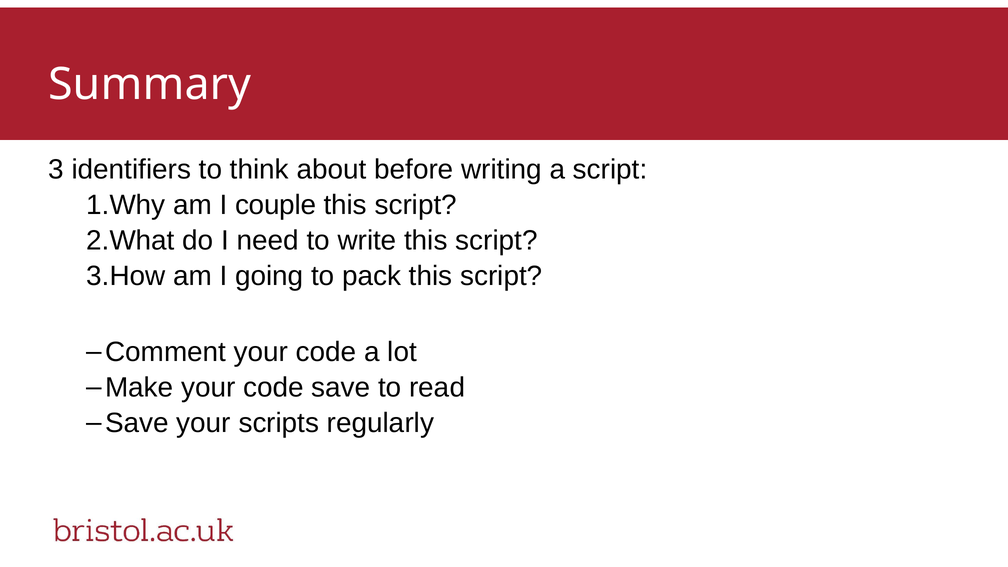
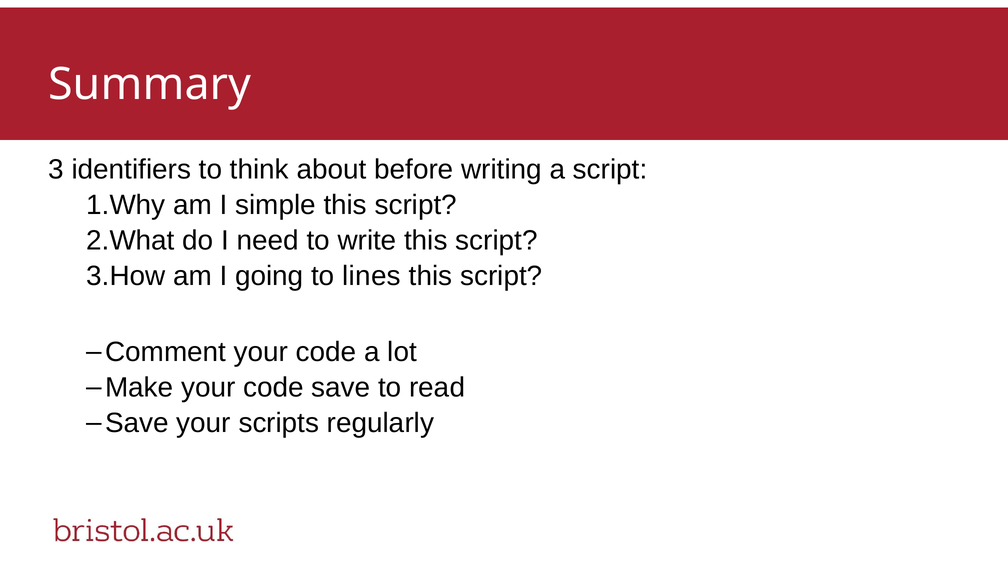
couple: couple -> simple
pack: pack -> lines
